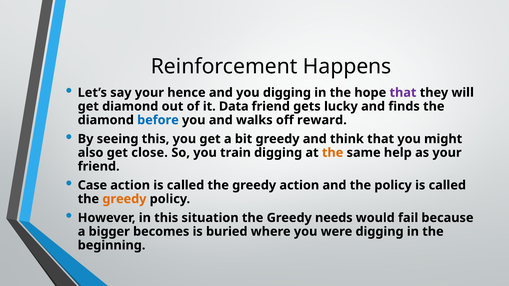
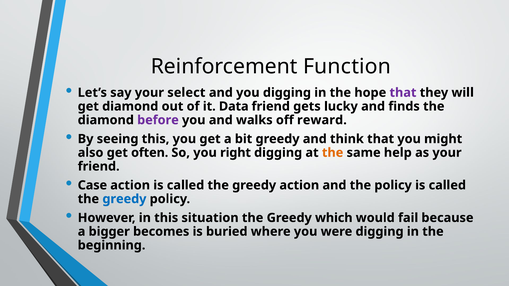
Happens: Happens -> Function
hence: hence -> select
before colour: blue -> purple
close: close -> often
train: train -> right
greedy at (124, 199) colour: orange -> blue
needs: needs -> which
